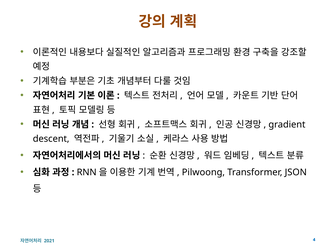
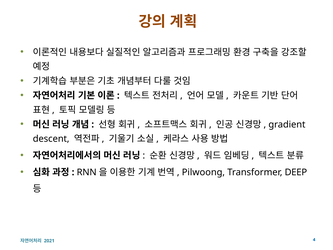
JSON: JSON -> DEEP
